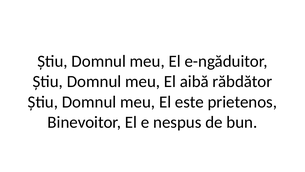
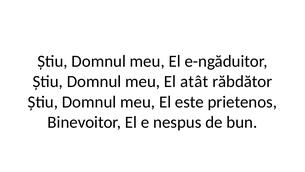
aibă: aibă -> atât
